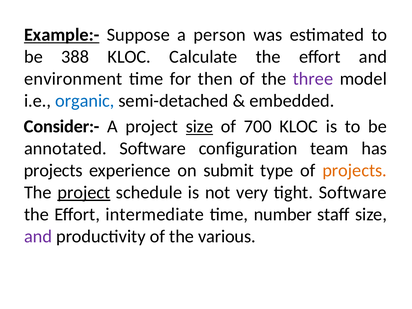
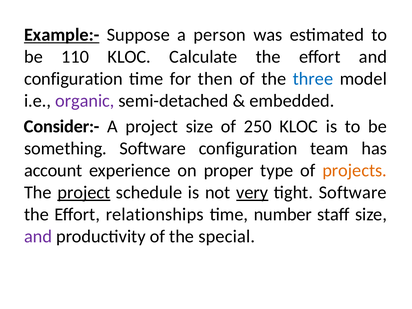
388: 388 -> 110
environment at (73, 79): environment -> configuration
three colour: purple -> blue
organic colour: blue -> purple
size at (200, 127) underline: present -> none
700: 700 -> 250
annotated: annotated -> something
projects at (53, 170): projects -> account
submit: submit -> proper
very underline: none -> present
intermediate: intermediate -> relationships
various: various -> special
